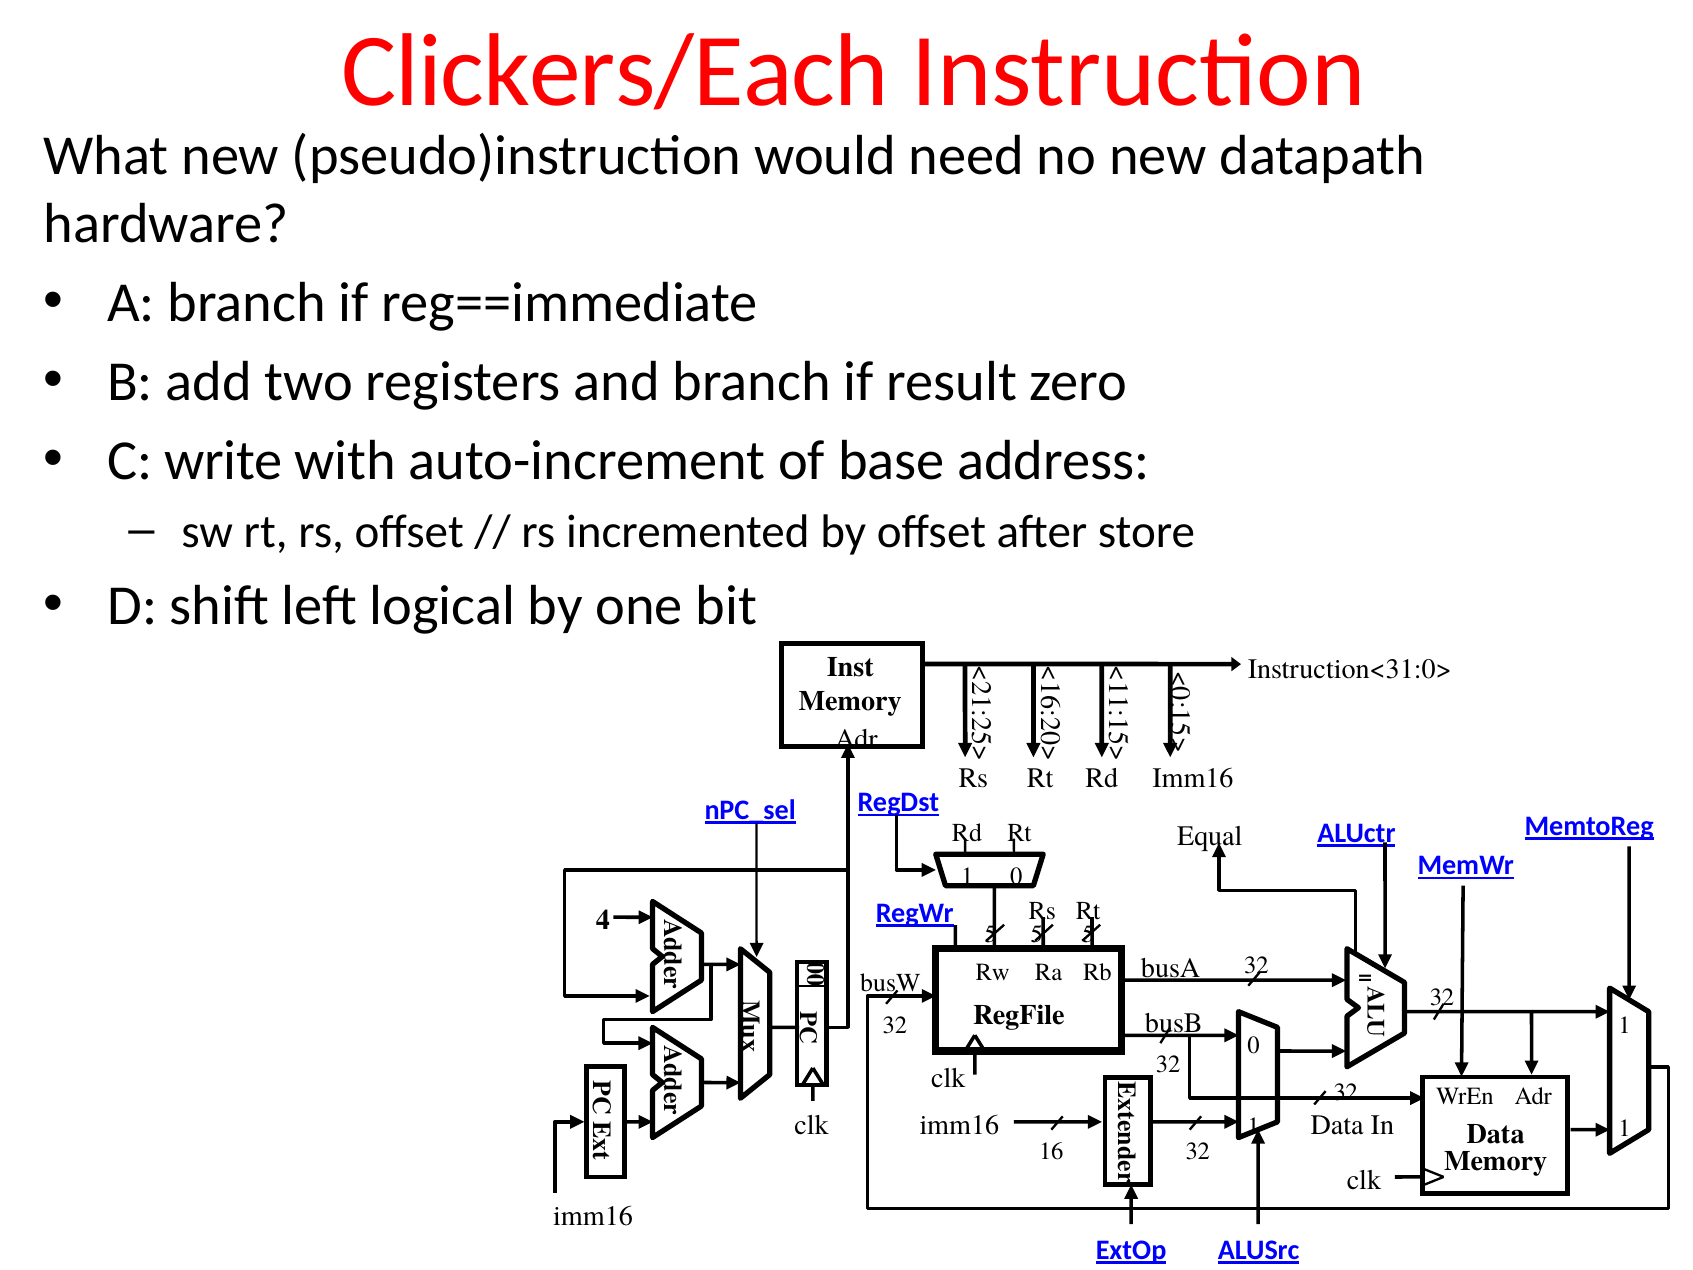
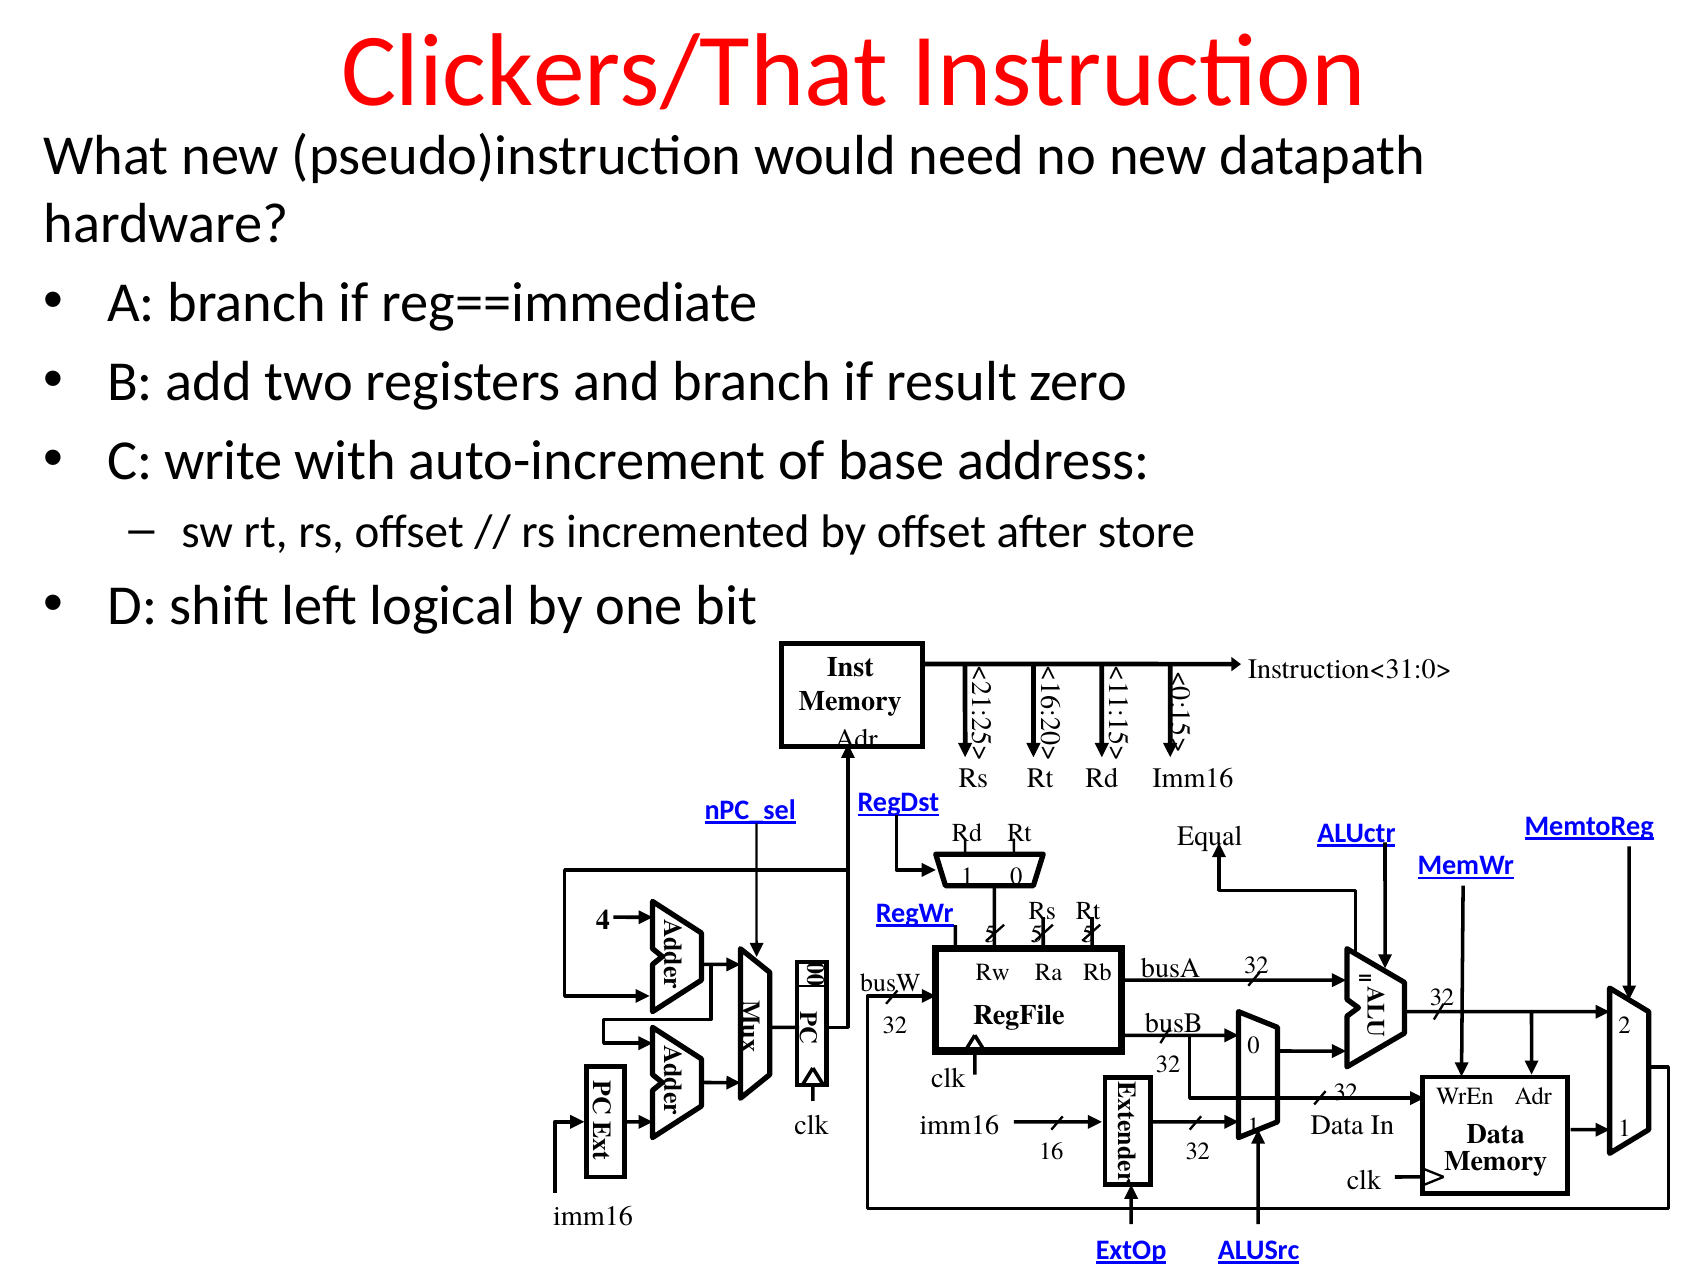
Clickers/Each: Clickers/Each -> Clickers/That
1 at (1625, 1025): 1 -> 2
